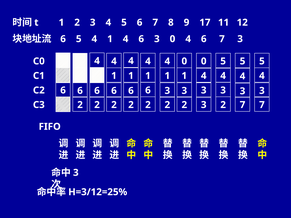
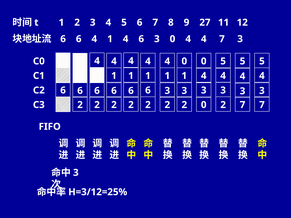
17: 17 -> 27
5 at (79, 39): 5 -> 6
0 4 6: 6 -> 4
2 2 3: 3 -> 0
